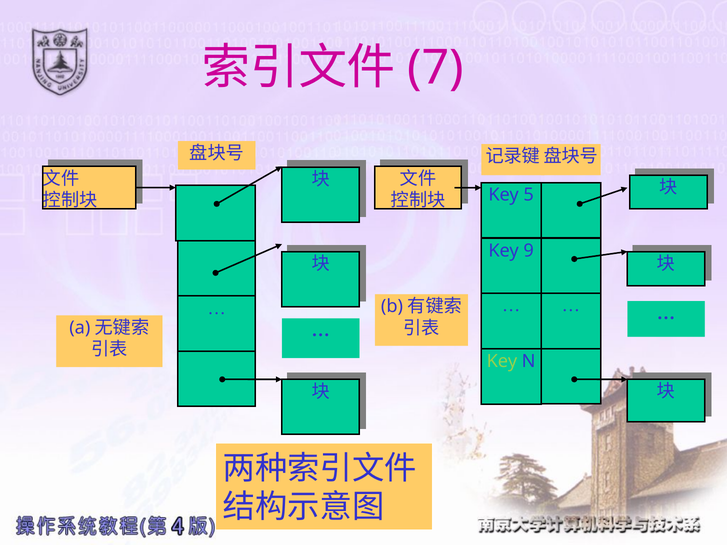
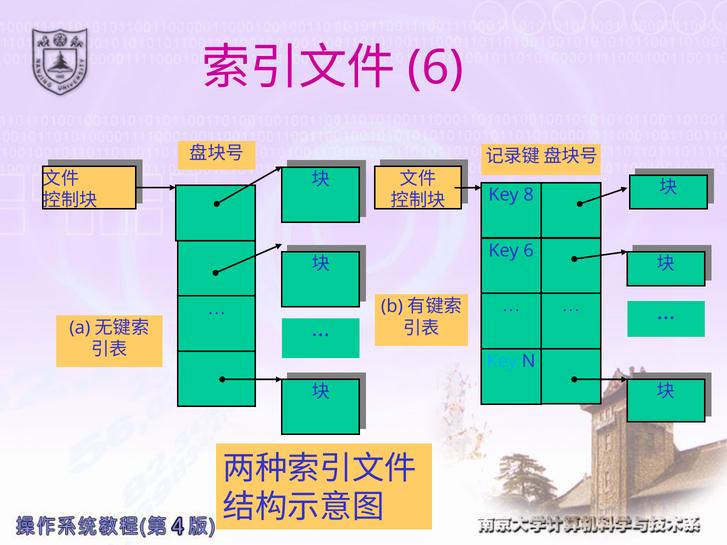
7 at (435, 68): 7 -> 6
5: 5 -> 8
Key 9: 9 -> 6
Key at (502, 361) colour: light green -> light blue
